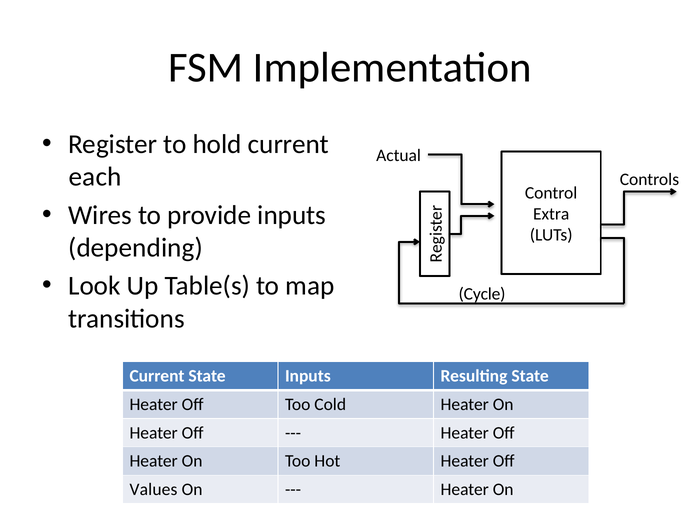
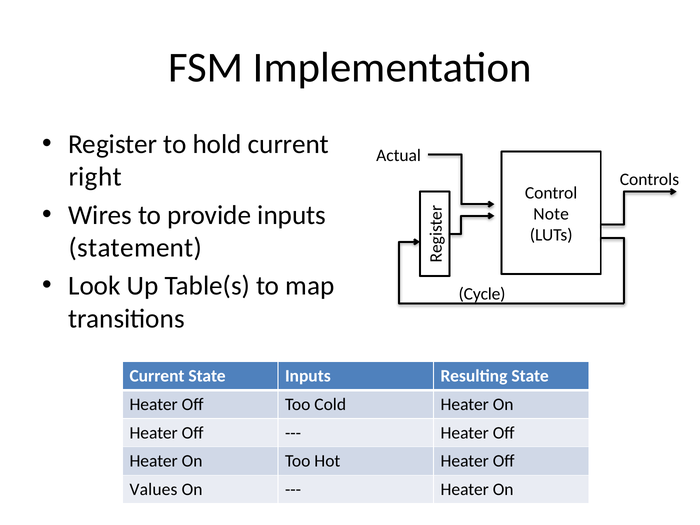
each: each -> right
Extra: Extra -> Note
depending: depending -> statement
